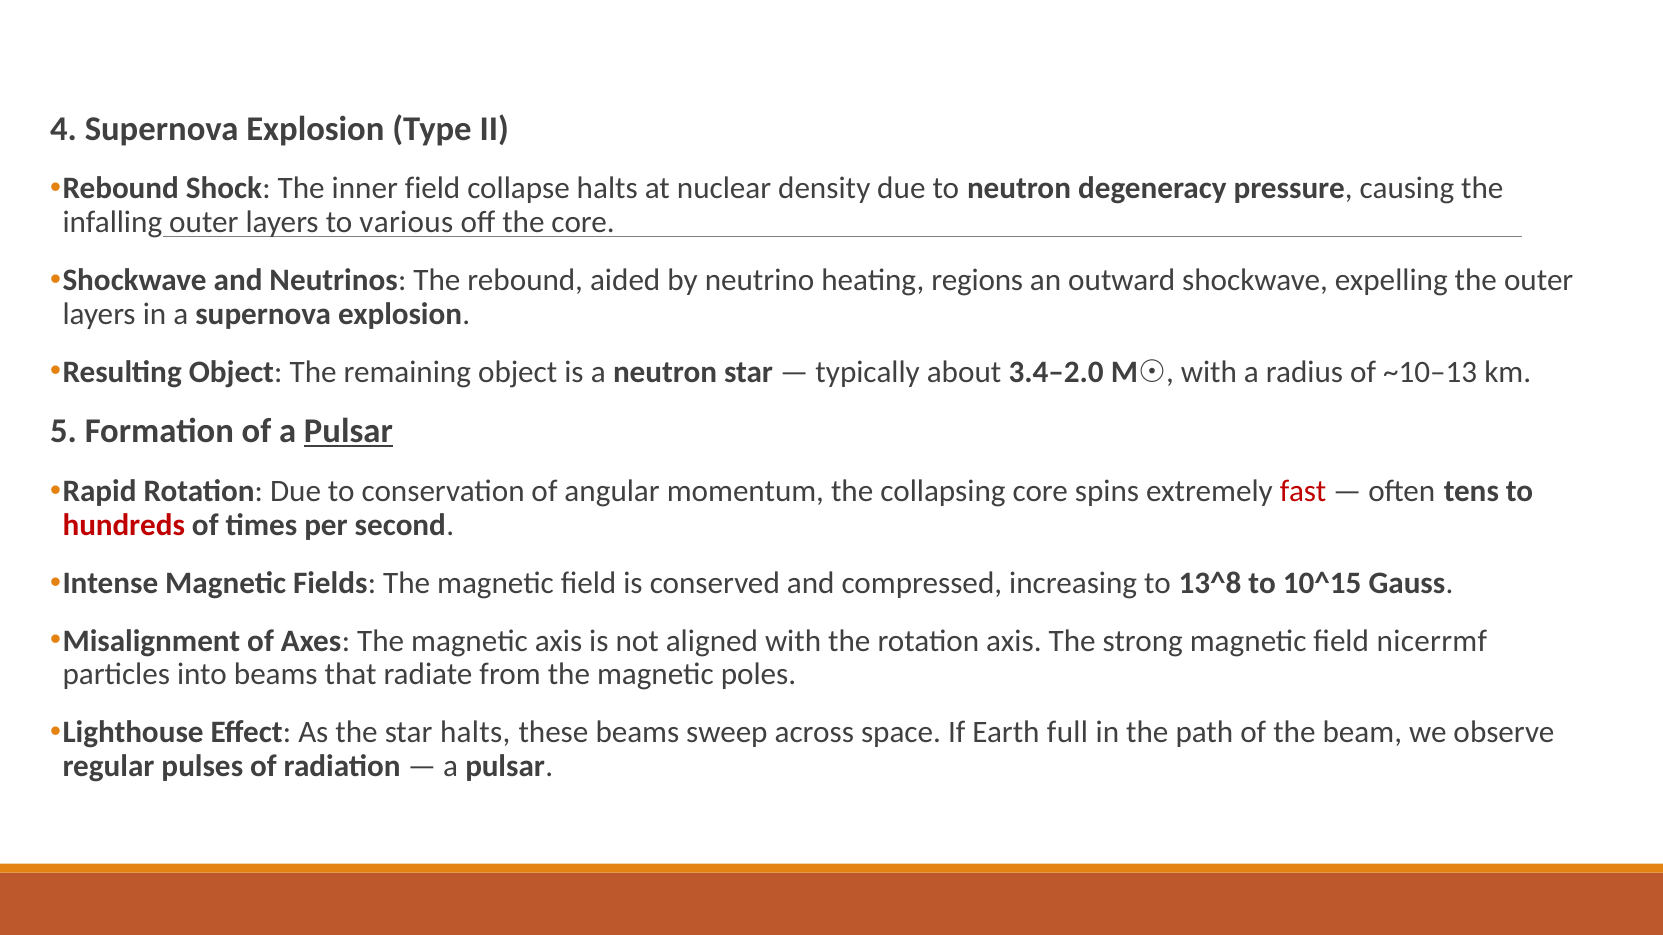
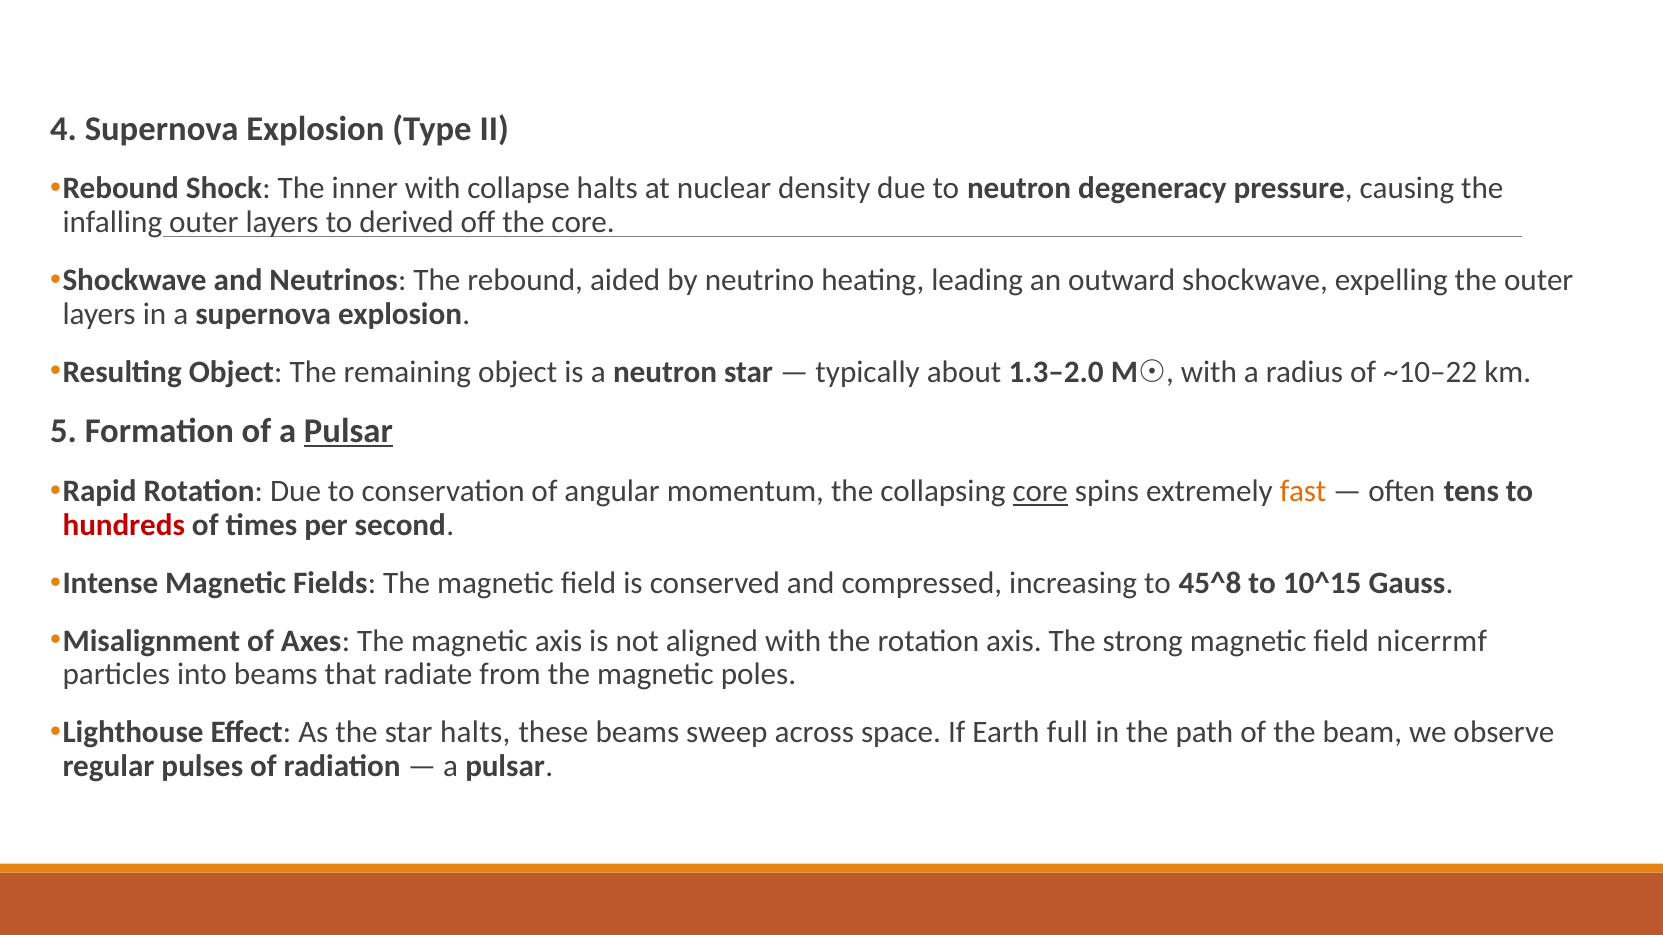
inner field: field -> with
various: various -> derived
regions: regions -> leading
3.4–2.0: 3.4–2.0 -> 1.3–2.0
~10–13: ~10–13 -> ~10–22
core at (1040, 492) underline: none -> present
fast colour: red -> orange
13^8: 13^8 -> 45^8
